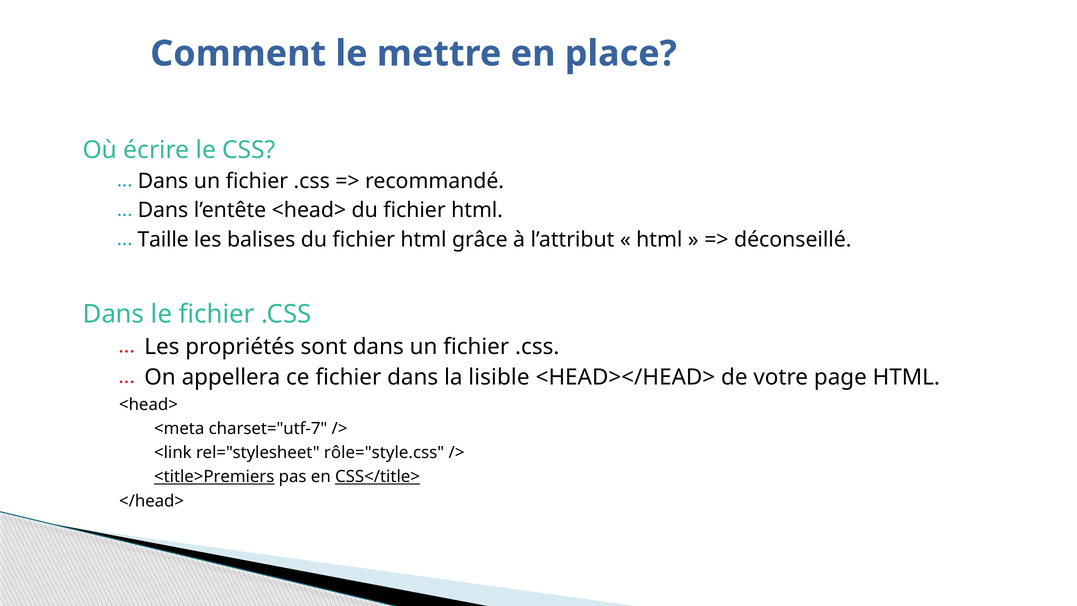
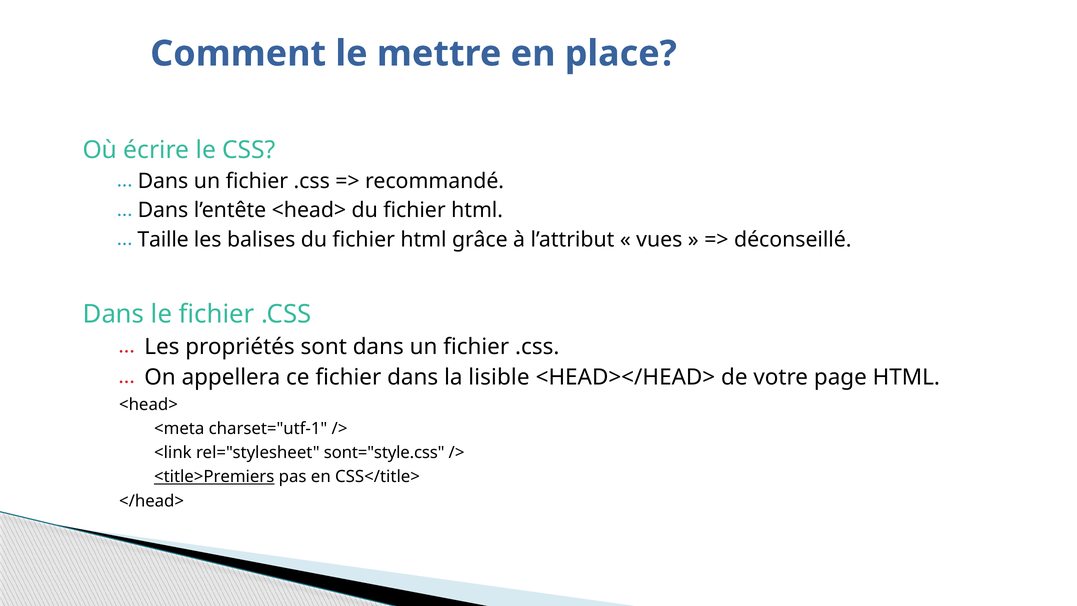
html at (659, 240): html -> vues
charset="utf-7: charset="utf-7 -> charset="utf-1
rôle="style.css: rôle="style.css -> sont="style.css
CSS</title> underline: present -> none
